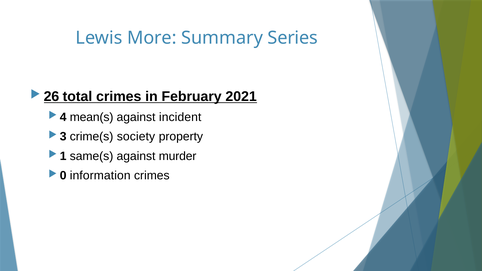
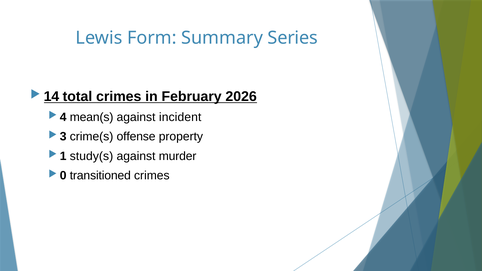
More: More -> Form
26: 26 -> 14
2021: 2021 -> 2026
society: society -> offense
same(s: same(s -> study(s
information: information -> transitioned
